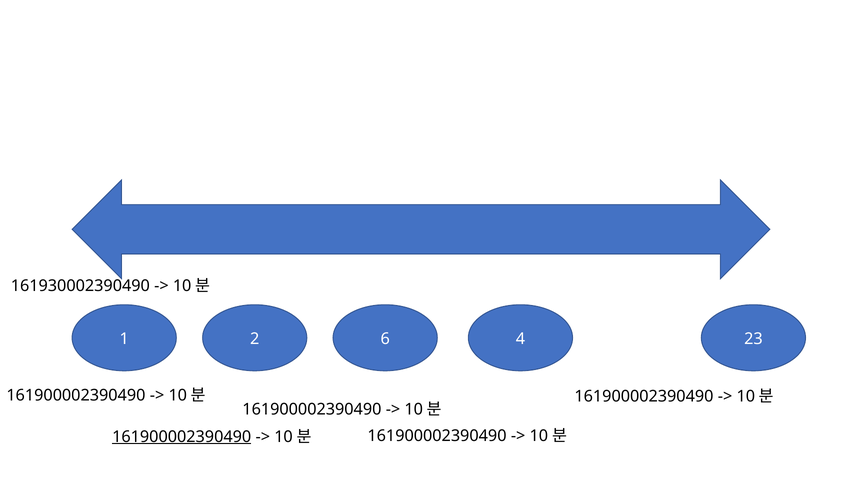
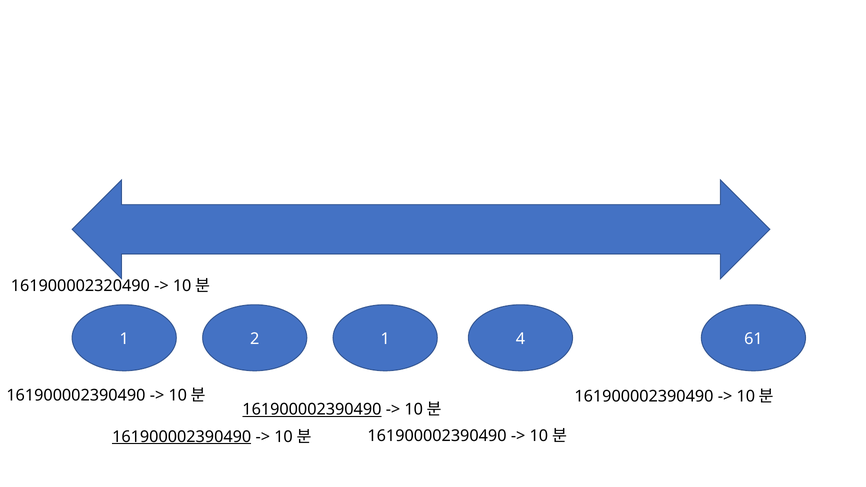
161930002390490: 161930002390490 -> 161900002320490
2 6: 6 -> 1
23: 23 -> 61
161900002390490 at (312, 410) underline: none -> present
